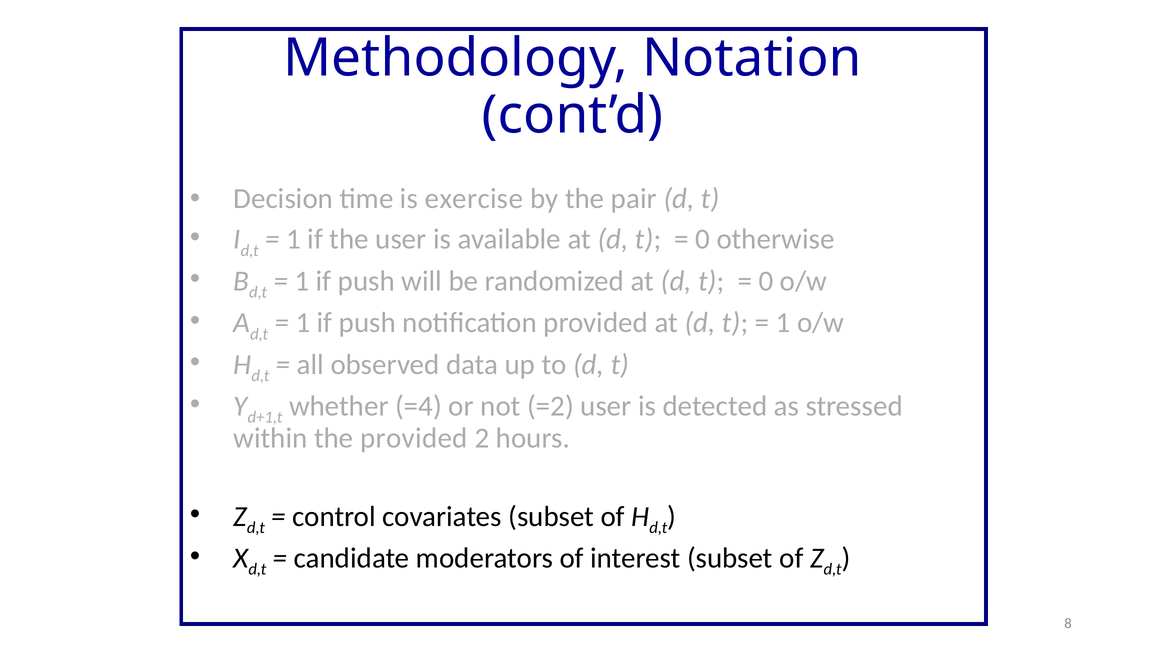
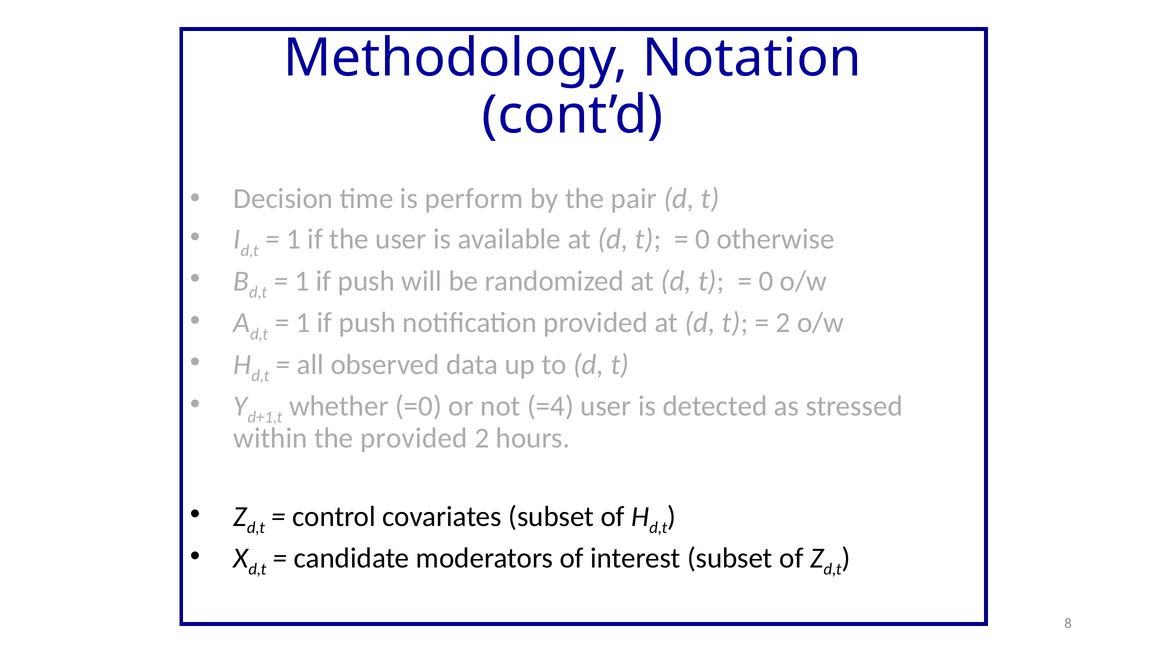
exercise: exercise -> perform
1 at (783, 322): 1 -> 2
=4: =4 -> =0
=2: =2 -> =4
